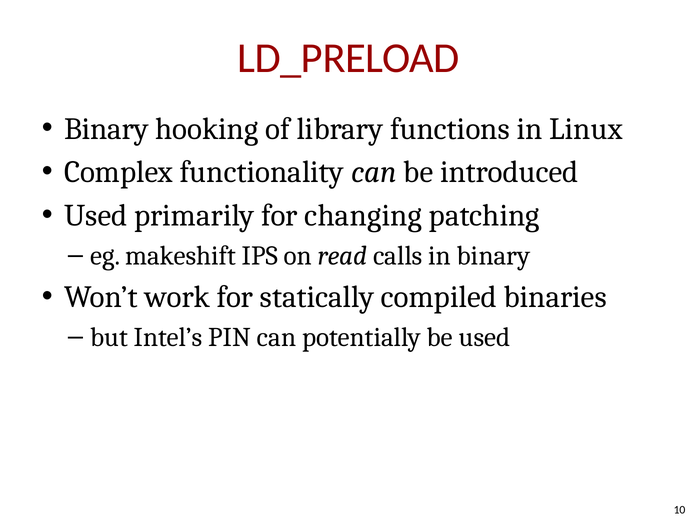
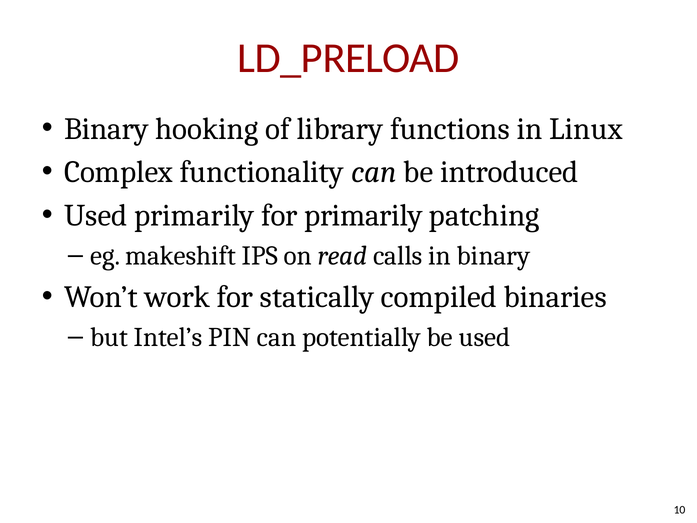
for changing: changing -> primarily
